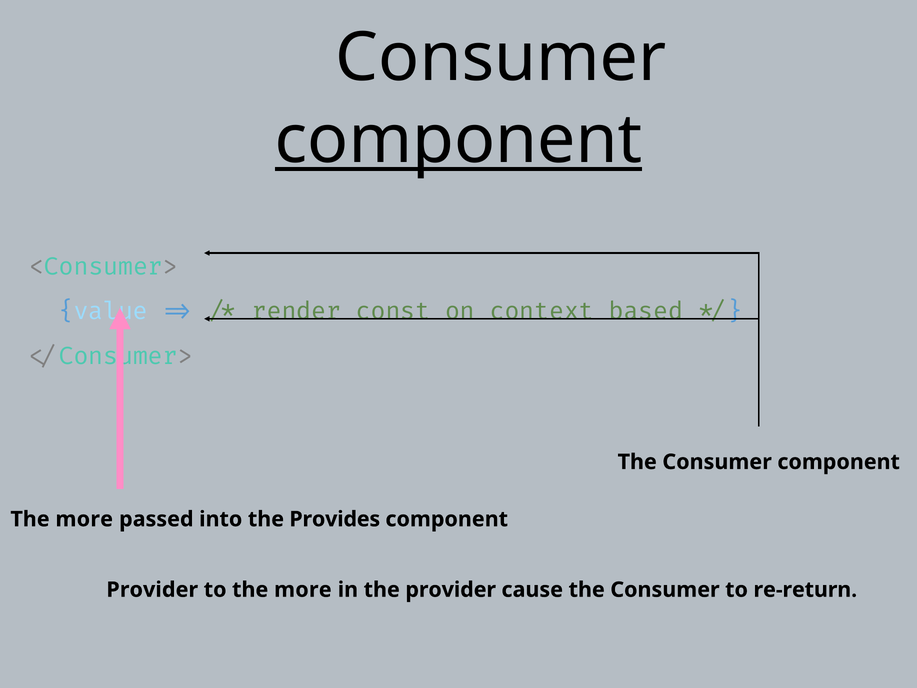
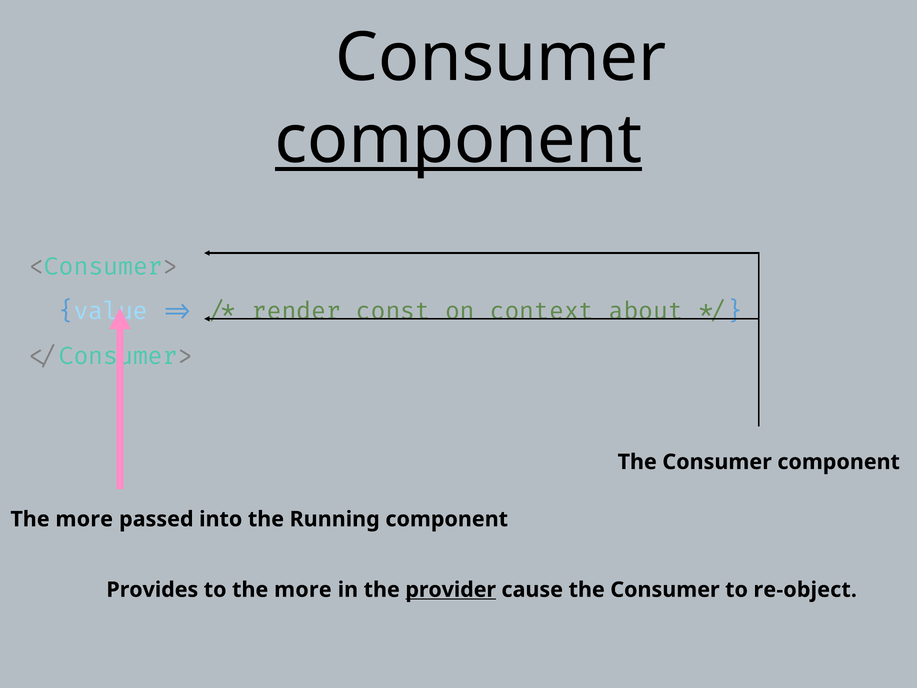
based: based -> about
Provides: Provides -> Running
Provider at (152, 590): Provider -> Provides
provider at (451, 590) underline: none -> present
re-return: re-return -> re-object
